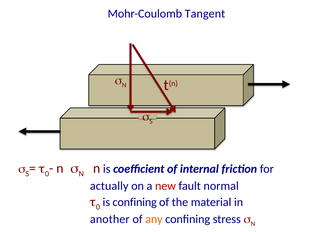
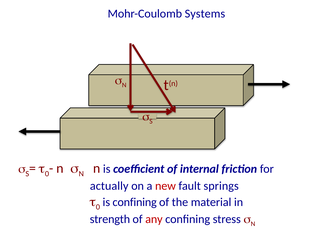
Tangent: Tangent -> Systems
normal: normal -> springs
another: another -> strength
any colour: orange -> red
